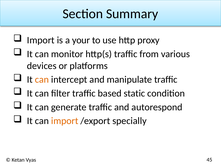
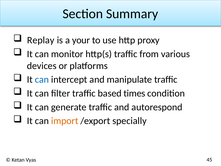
Import at (41, 40): Import -> Replay
can at (42, 79) colour: orange -> blue
static: static -> times
